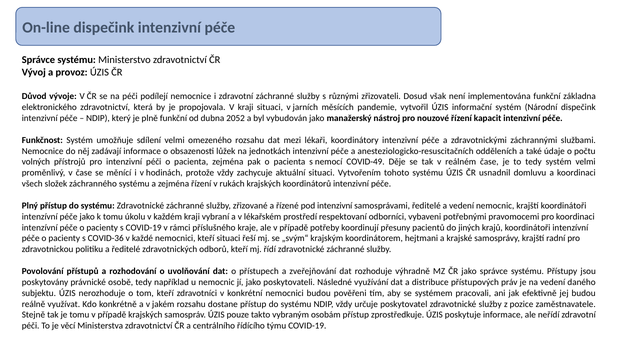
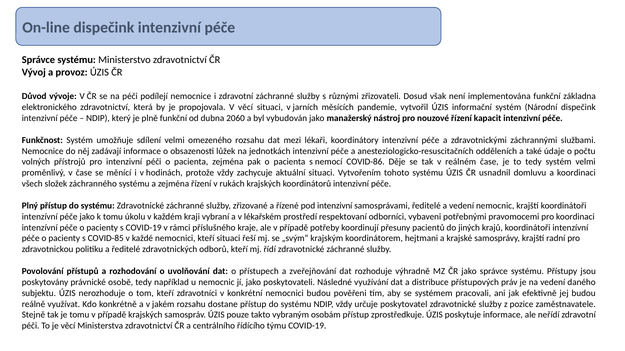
V kraji: kraji -> věcí
2052: 2052 -> 2060
COVID-49: COVID-49 -> COVID-86
COVID-36: COVID-36 -> COVID-85
